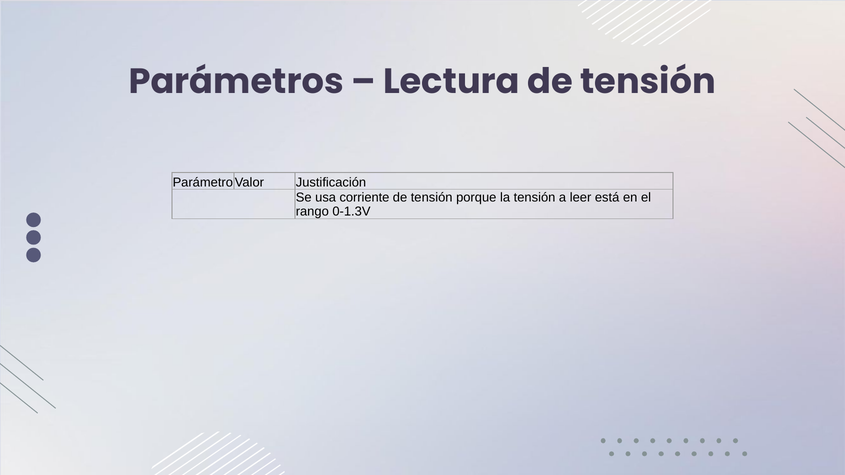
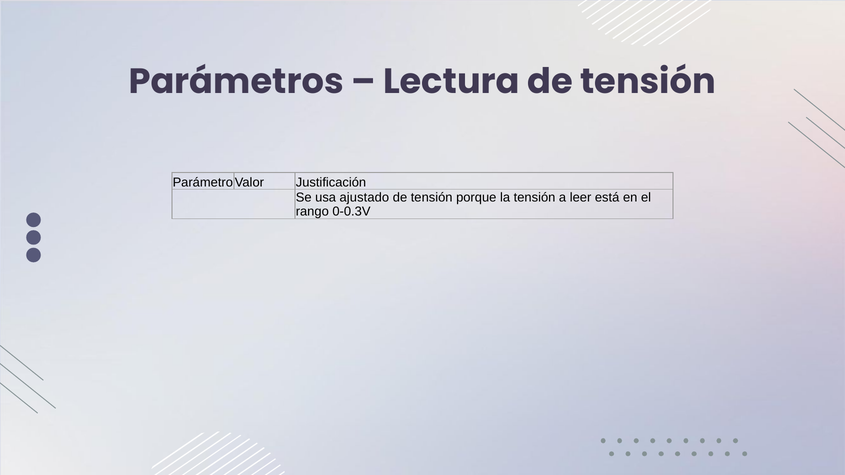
corriente: corriente -> ajustado
0-1.3V: 0-1.3V -> 0-0.3V
